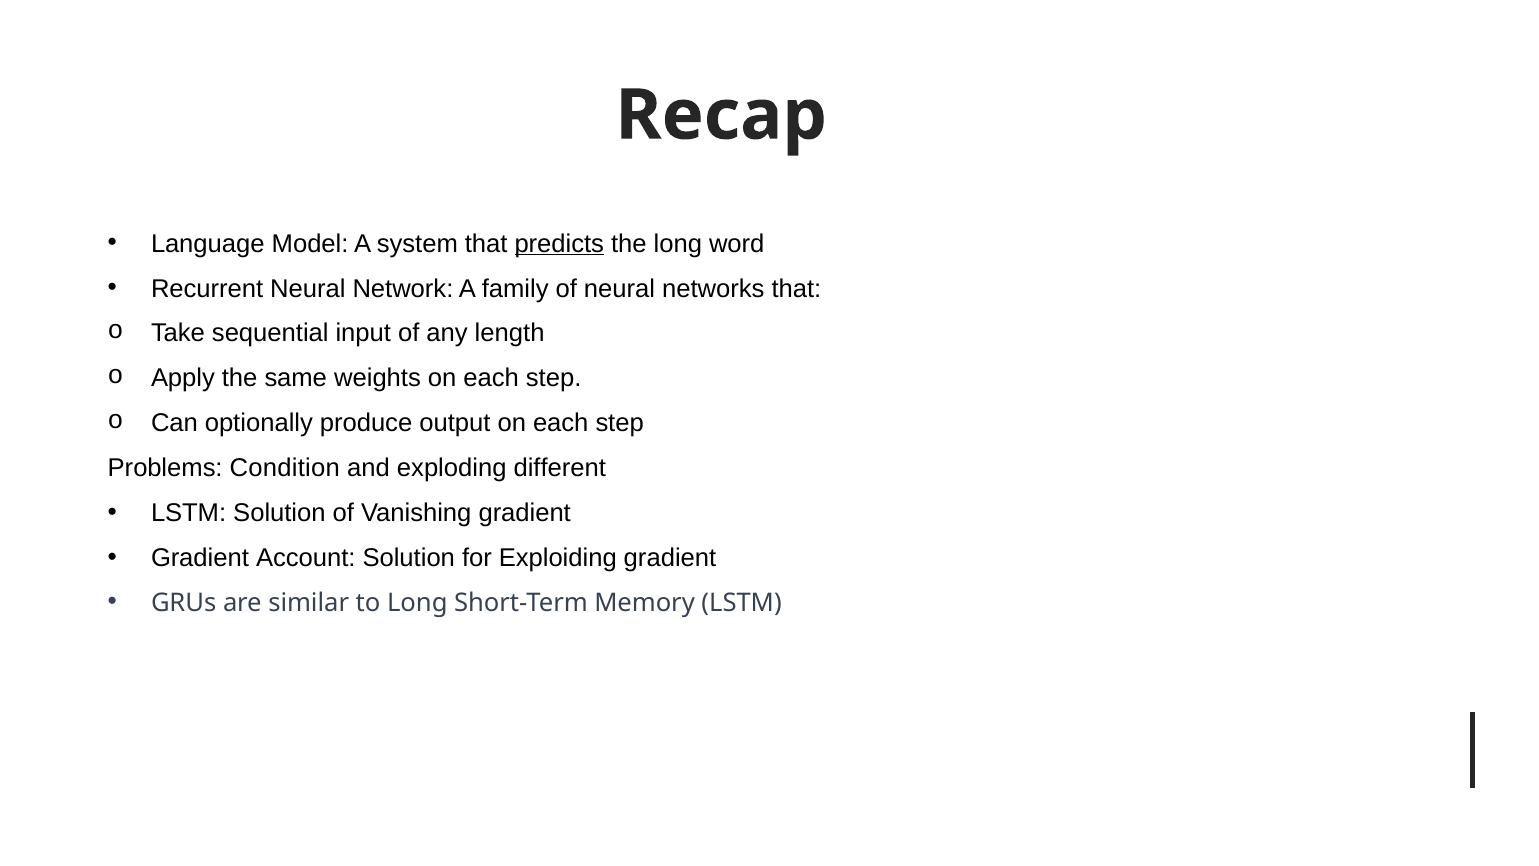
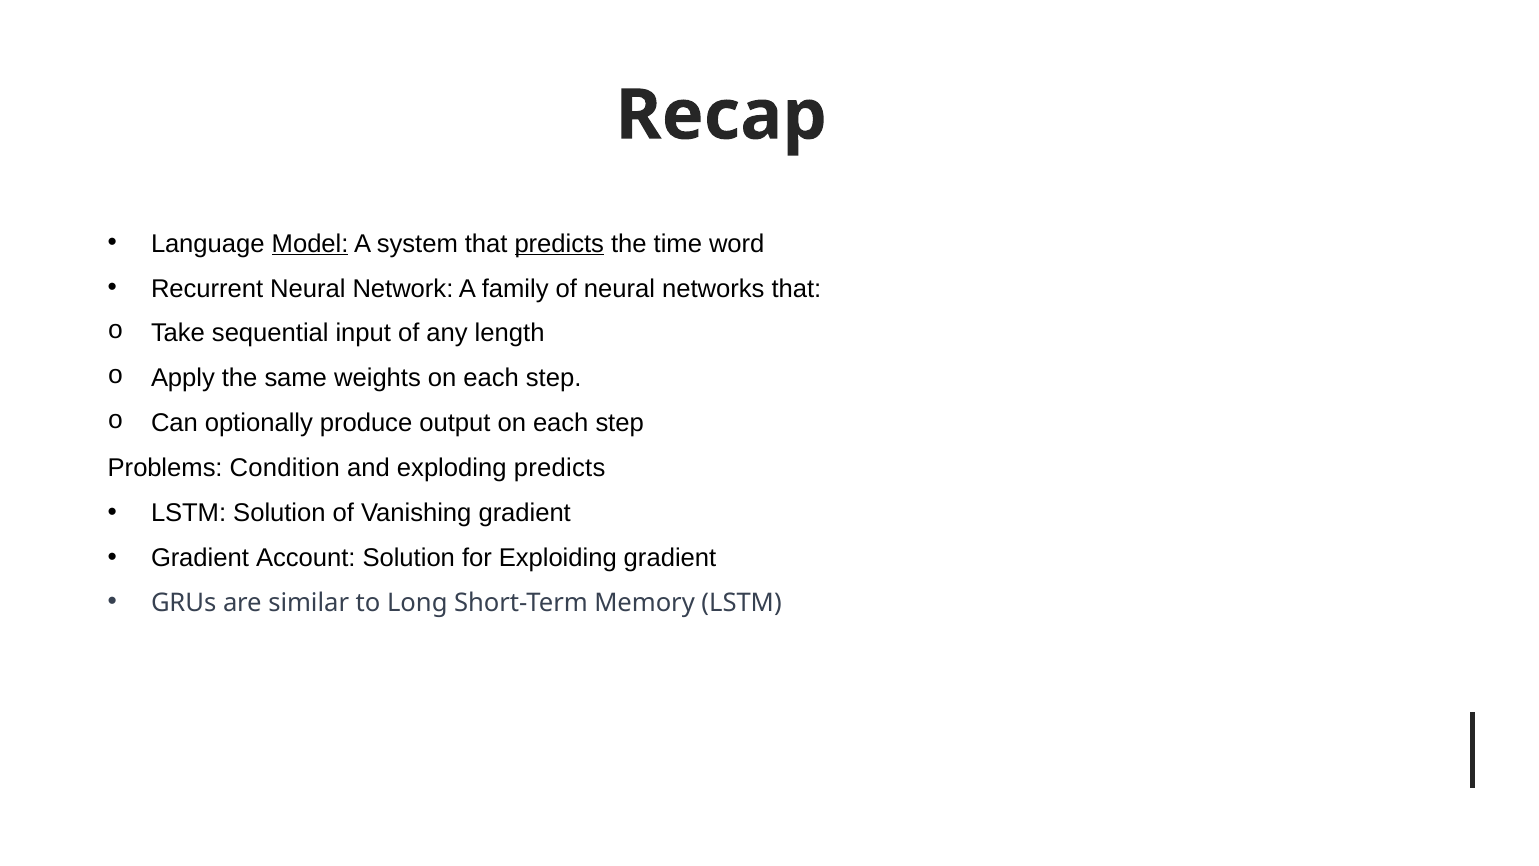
Model underline: none -> present
the long: long -> time
exploding different: different -> predicts
